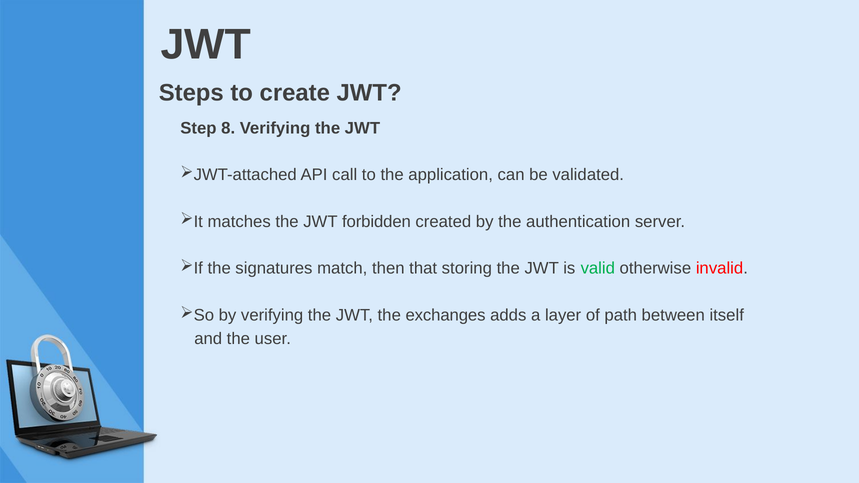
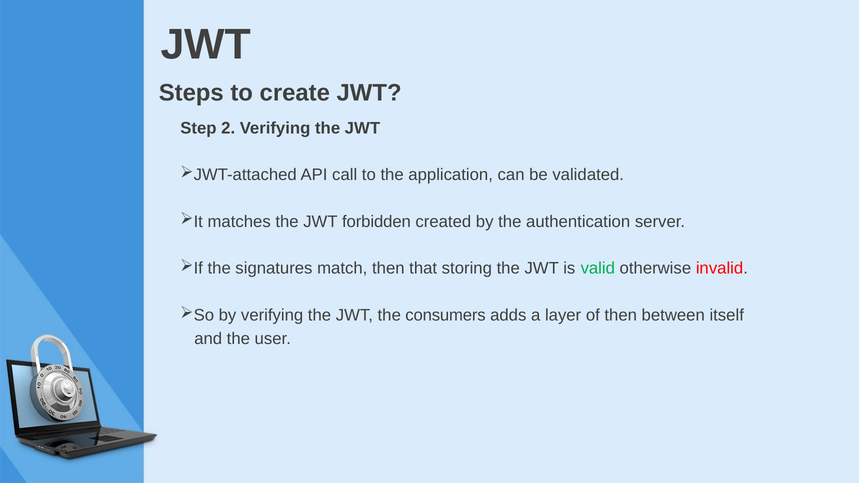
8: 8 -> 2
exchanges: exchanges -> consumers
of path: path -> then
